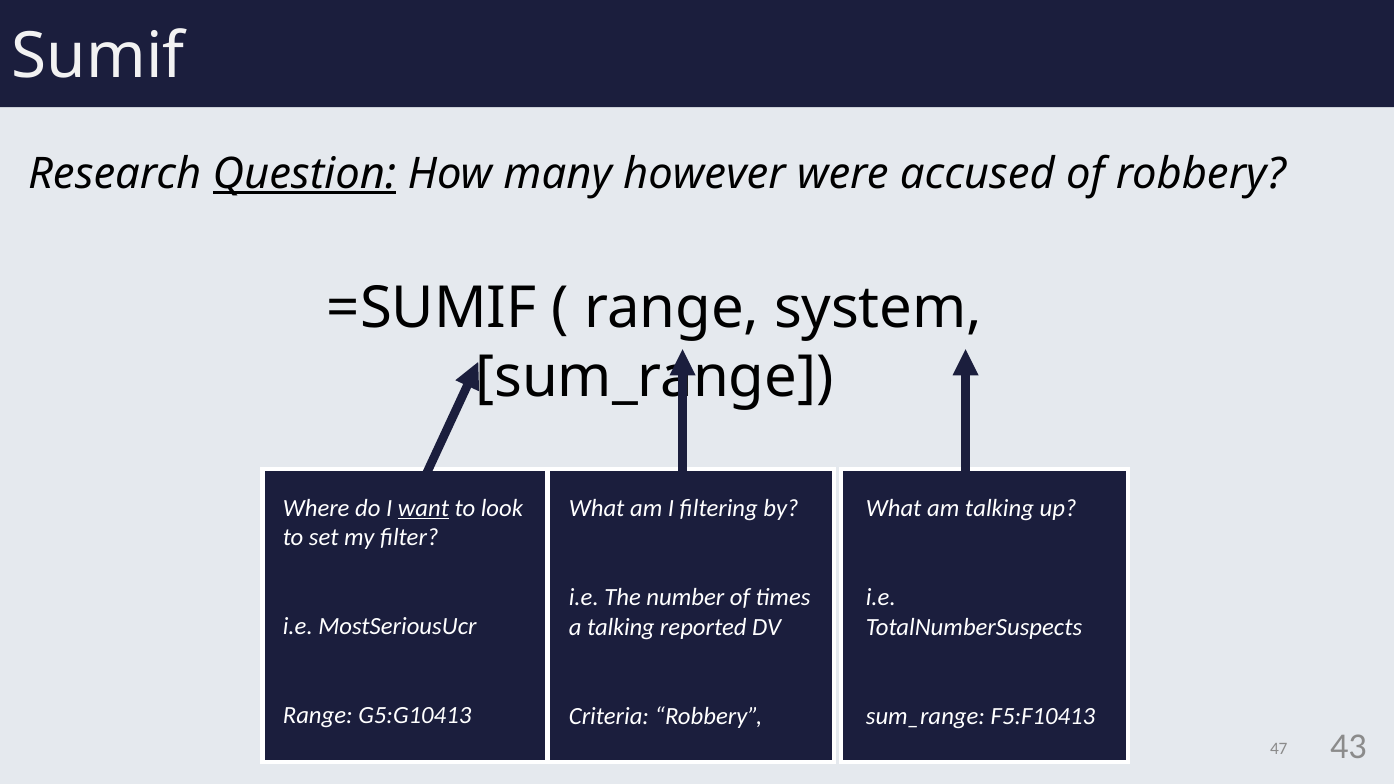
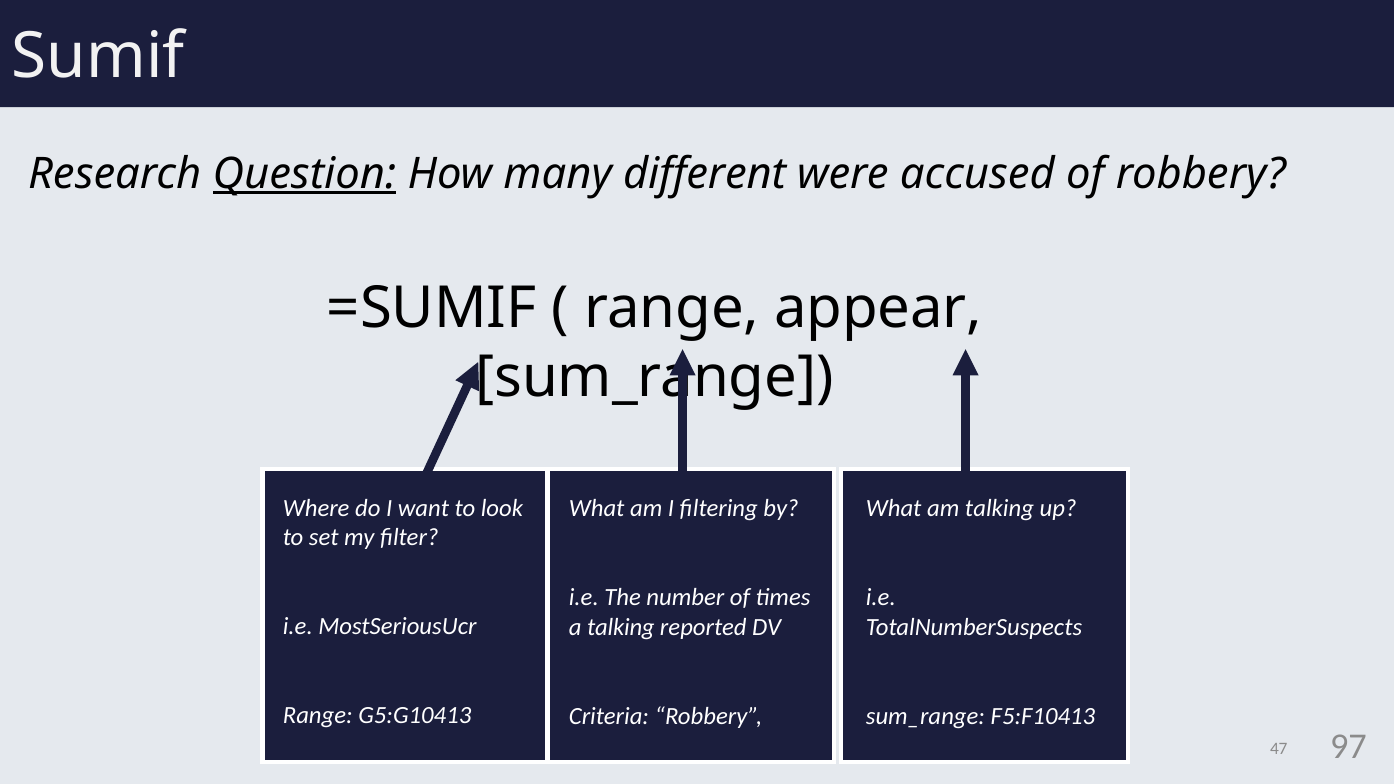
however: however -> different
system: system -> appear
want underline: present -> none
43: 43 -> 97
